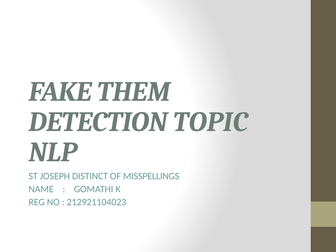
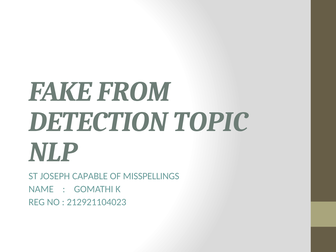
THEM: THEM -> FROM
DISTINCT: DISTINCT -> CAPABLE
